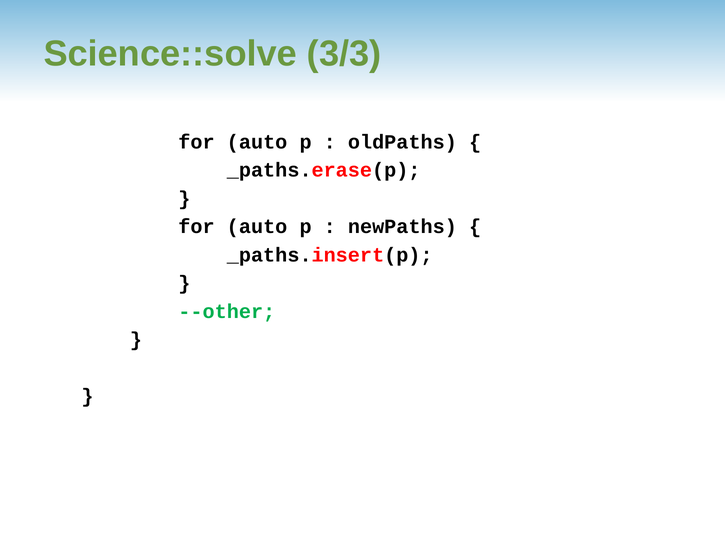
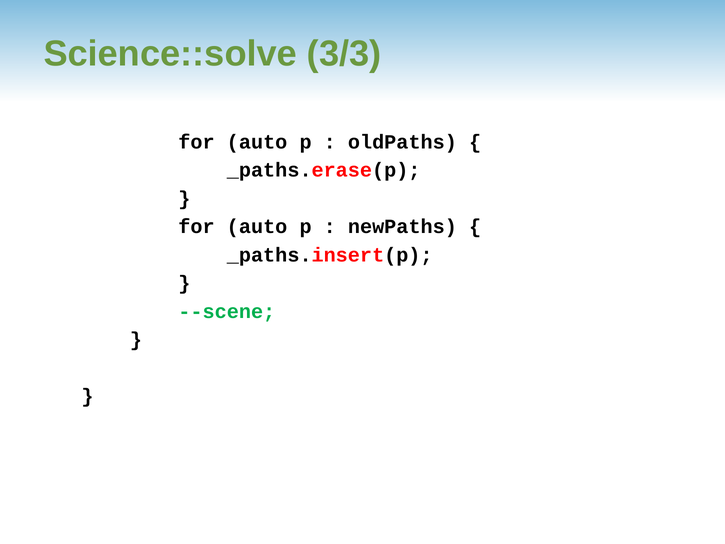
--other: --other -> --scene
